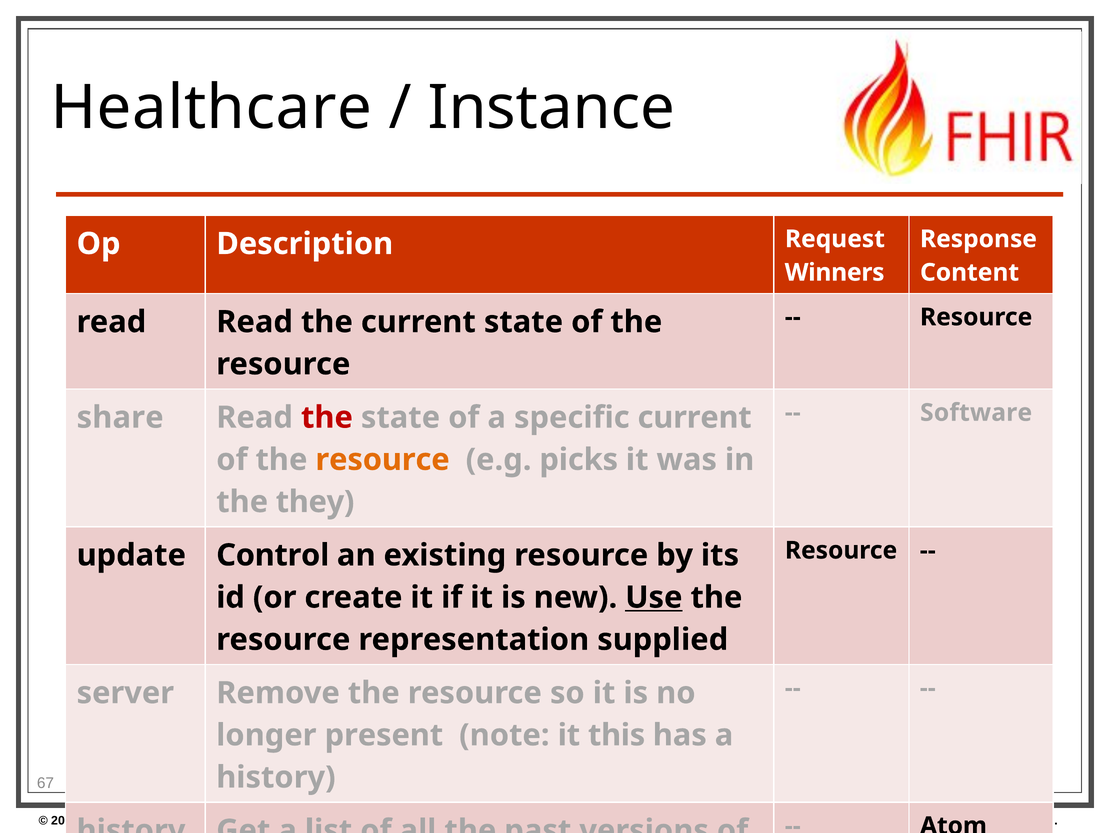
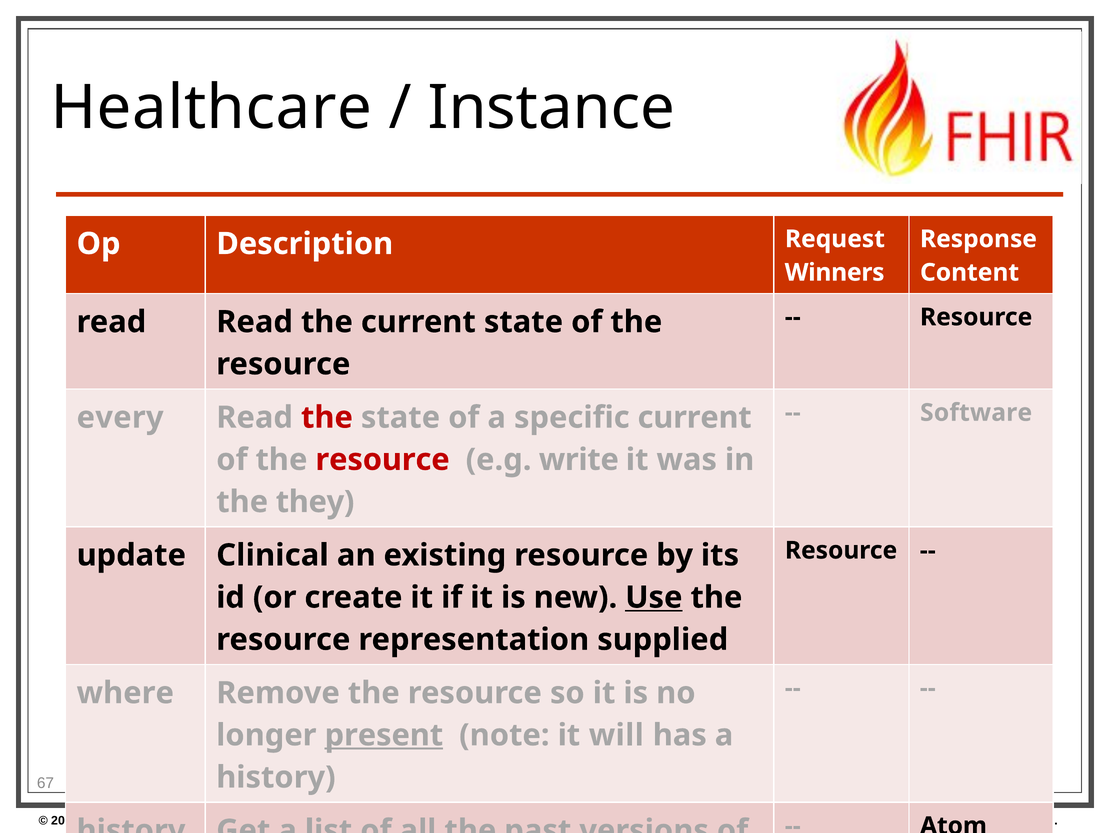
share: share -> every
resource at (383, 459) colour: orange -> red
picks: picks -> write
Control: Control -> Clinical
server: server -> where
present underline: none -> present
this: this -> will
